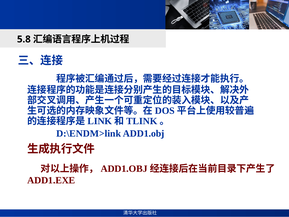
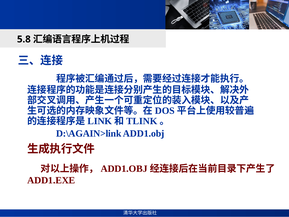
D:\ENDM>link: D:\ENDM>link -> D:\AGAIN>link
